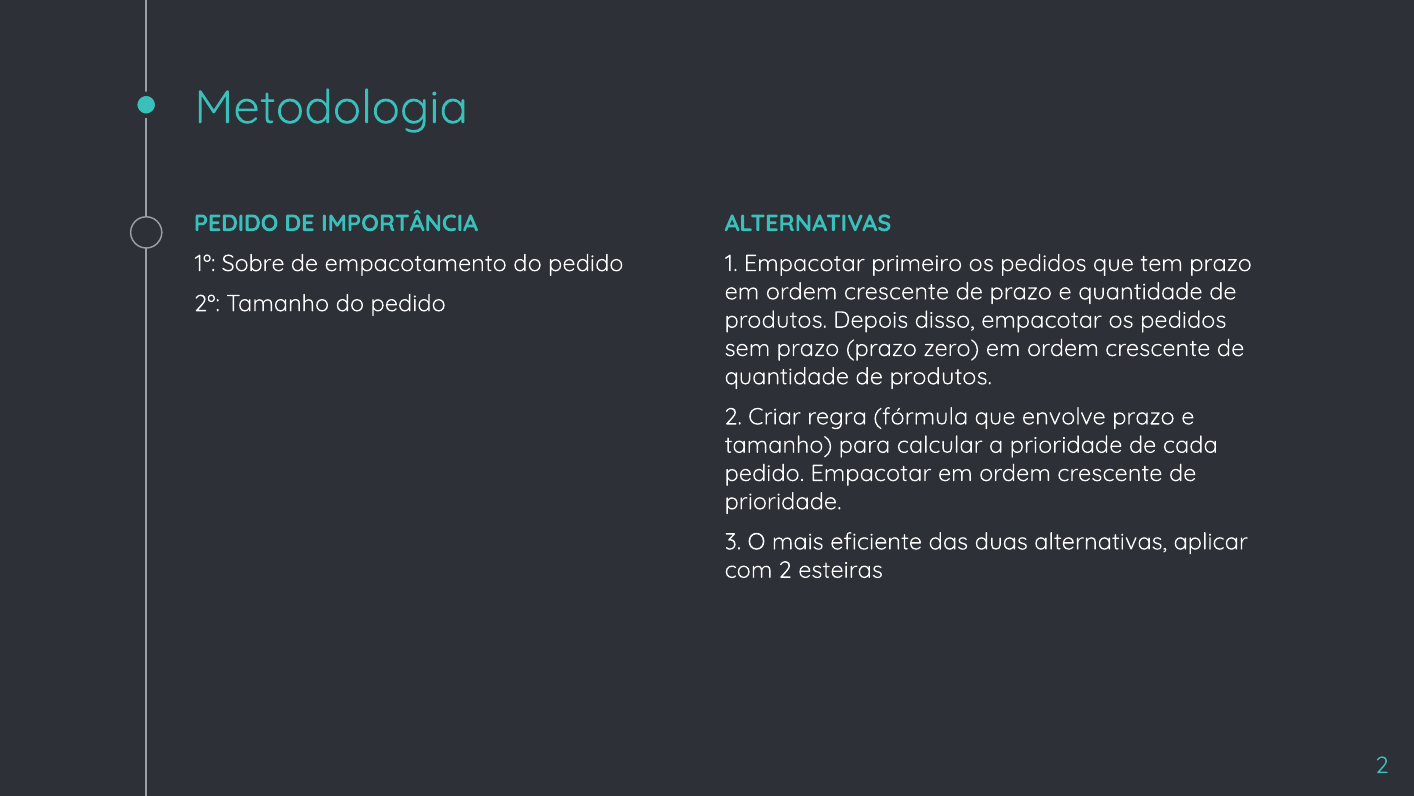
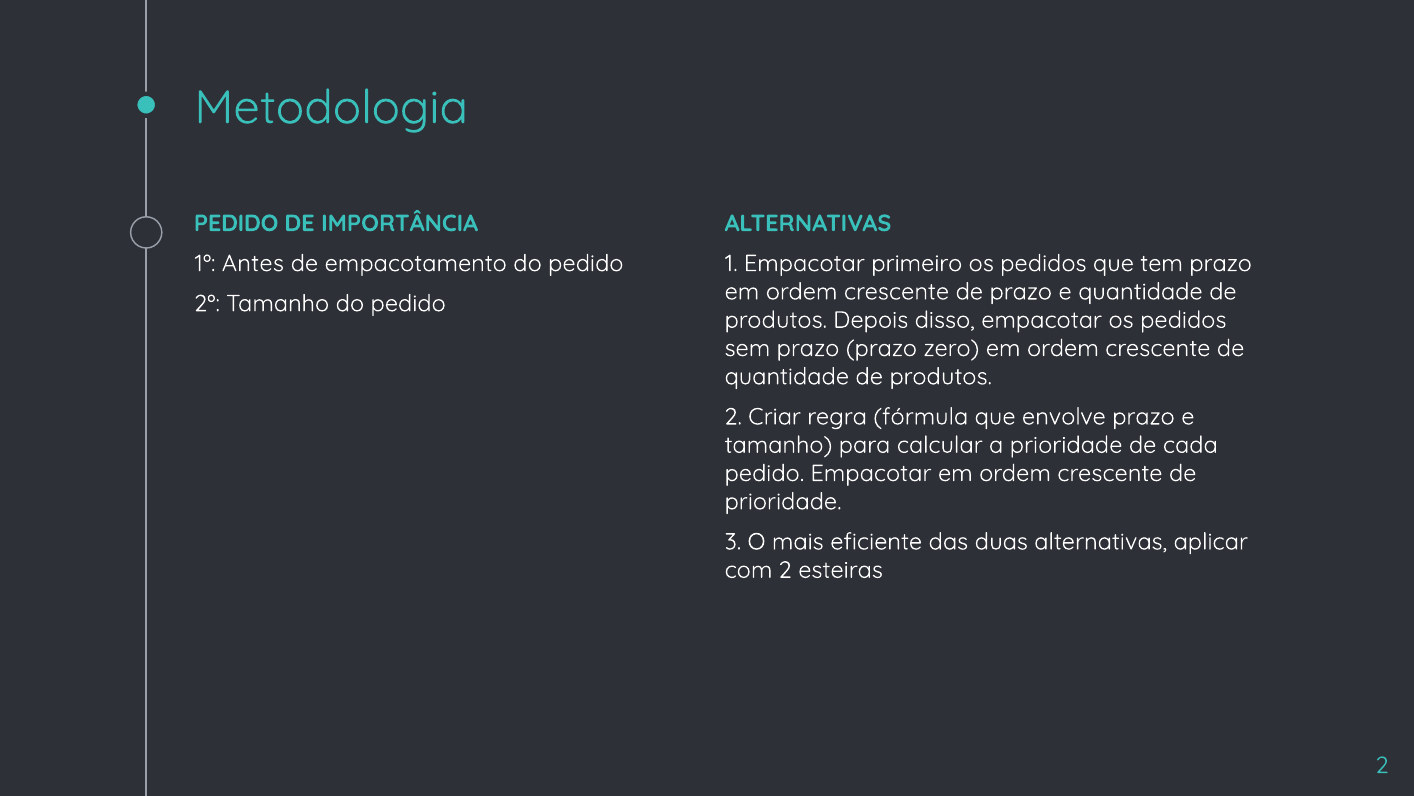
Sobre: Sobre -> Antes
